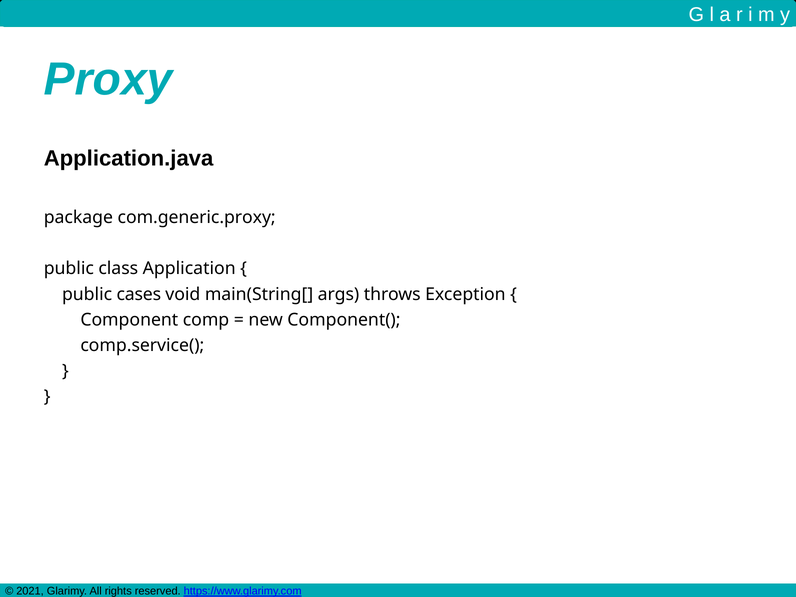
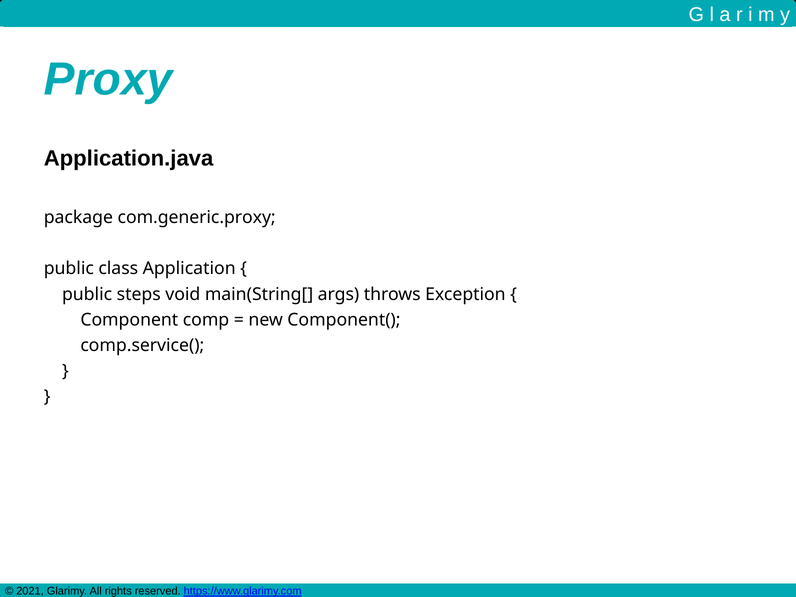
cases: cases -> steps
